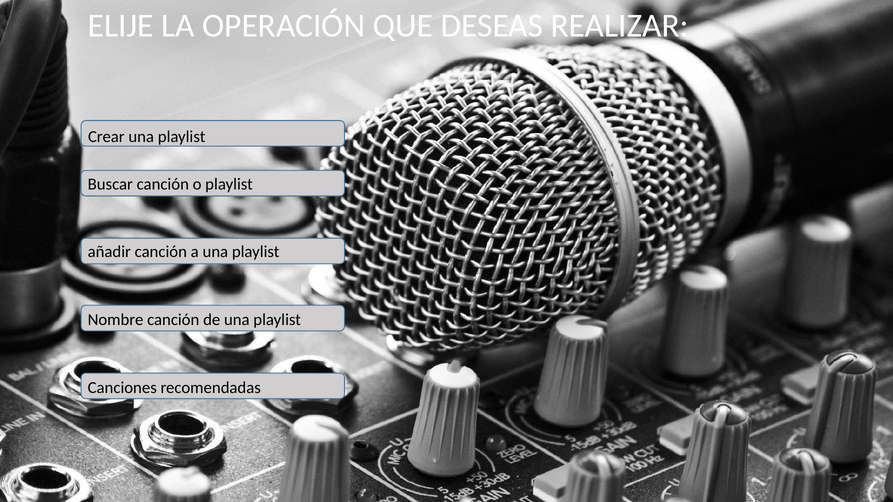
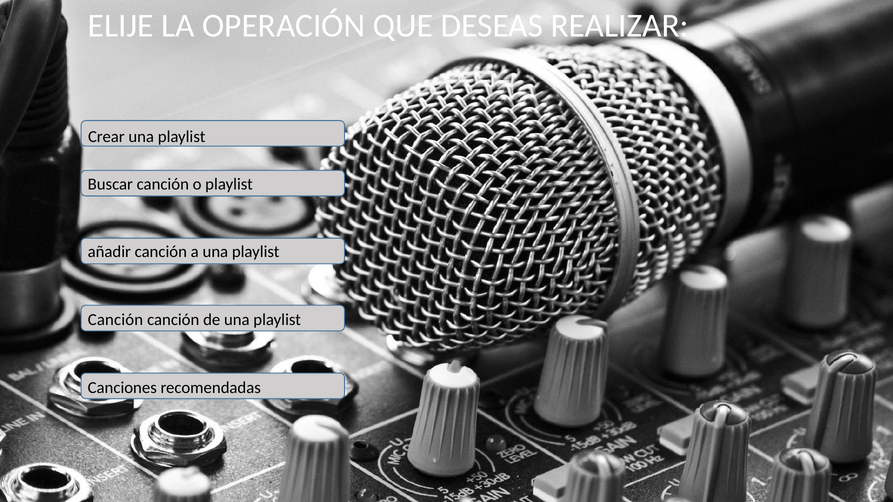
Nombre at (116, 320): Nombre -> Canción
